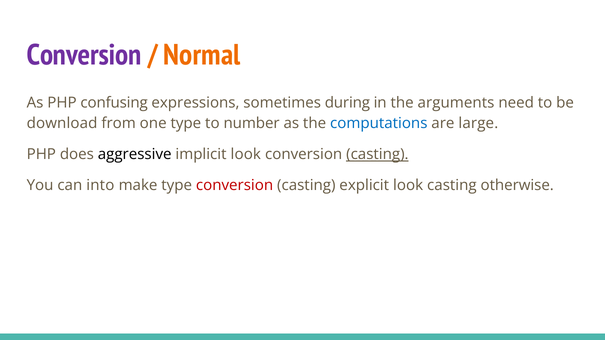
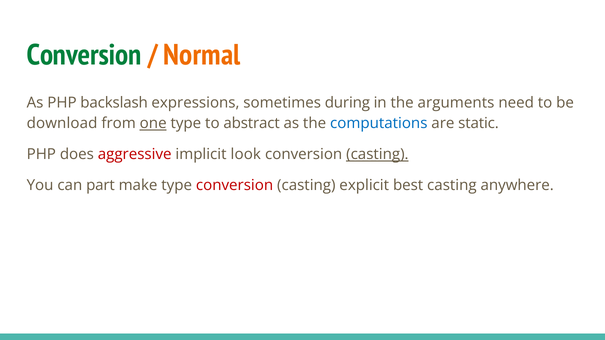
Conversion at (84, 55) colour: purple -> green
confusing: confusing -> backslash
one underline: none -> present
number: number -> abstract
large: large -> static
aggressive colour: black -> red
into: into -> part
explicit look: look -> best
otherwise: otherwise -> anywhere
